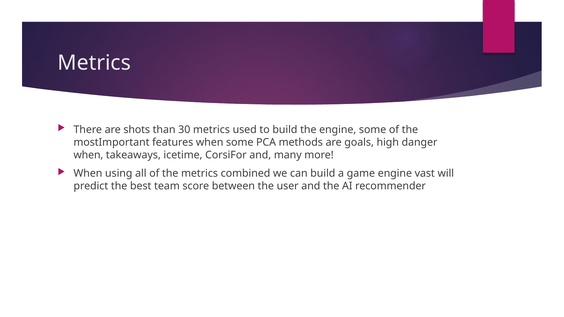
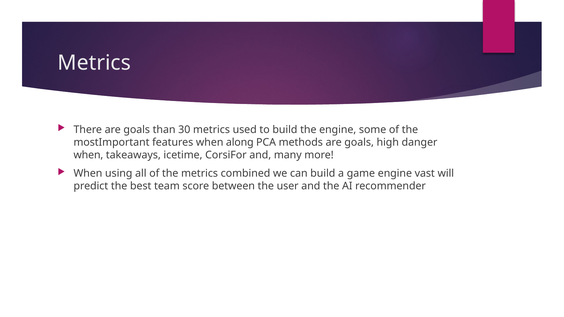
There are shots: shots -> goals
when some: some -> along
